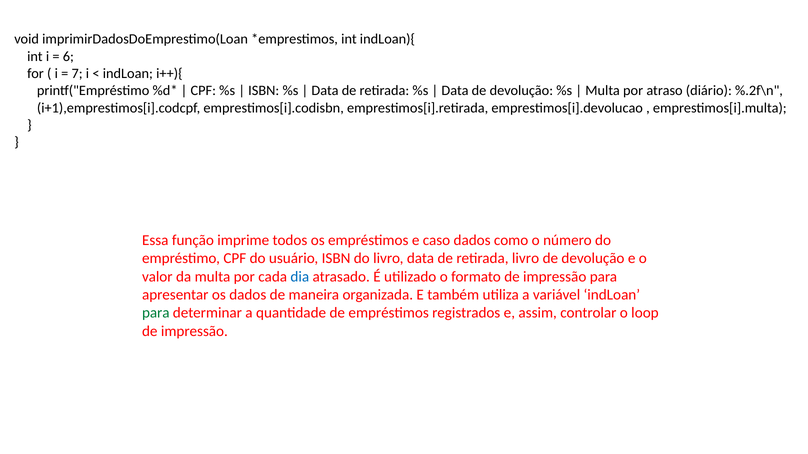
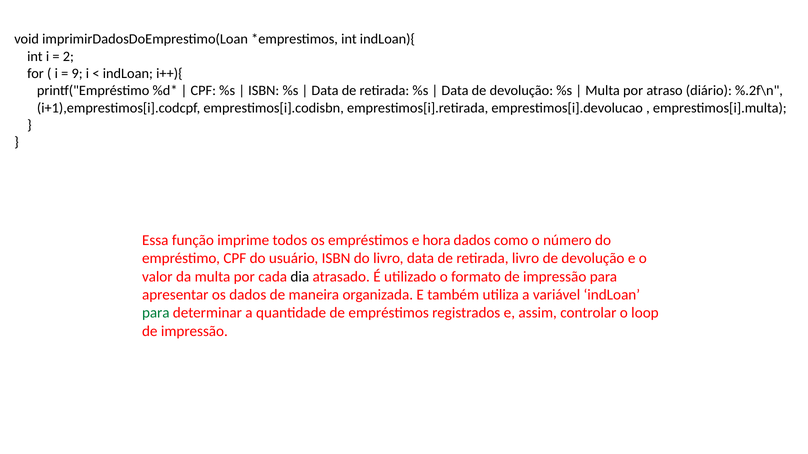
6: 6 -> 2
7: 7 -> 9
caso: caso -> hora
dia colour: blue -> black
